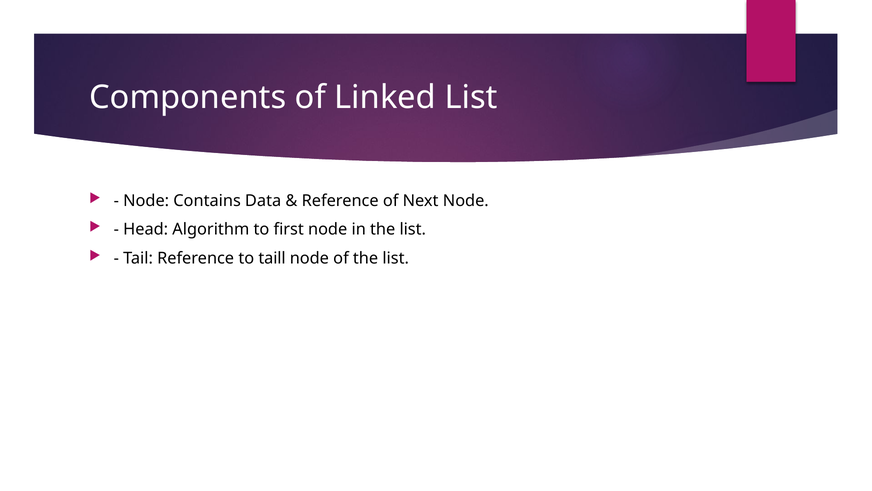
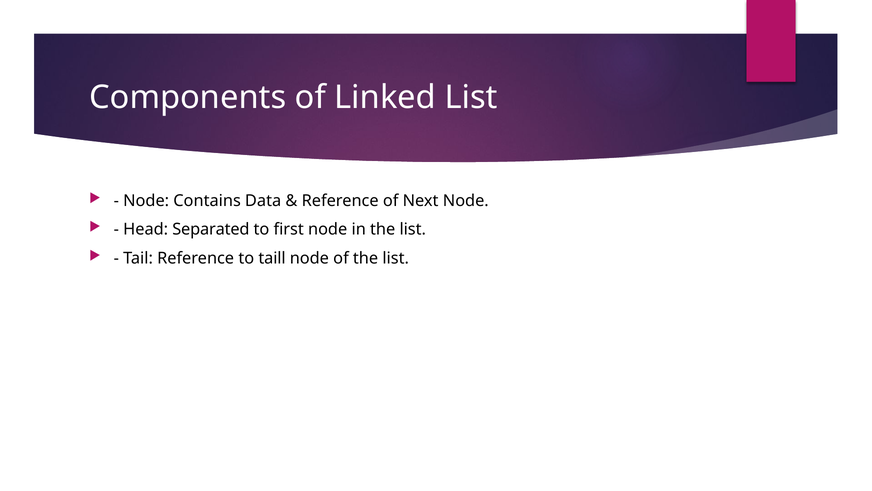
Algorithm: Algorithm -> Separated
